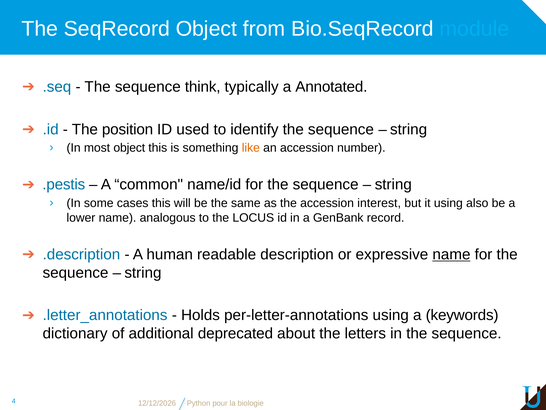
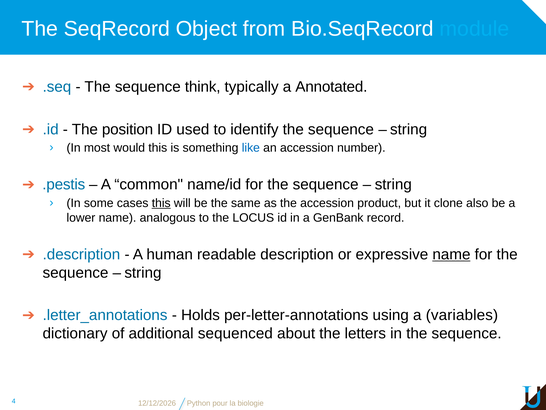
most object: object -> would
like colour: orange -> blue
this at (161, 203) underline: none -> present
interest: interest -> product
it using: using -> clone
keywords: keywords -> variables
deprecated: deprecated -> sequenced
